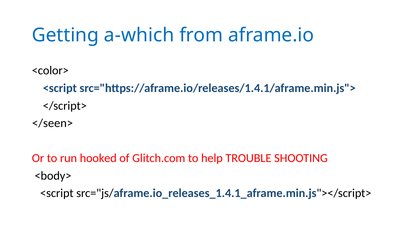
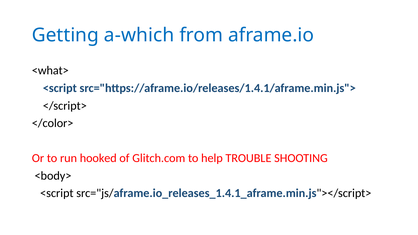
<color>: <color> -> <what>
</seen>: </seen> -> </color>
